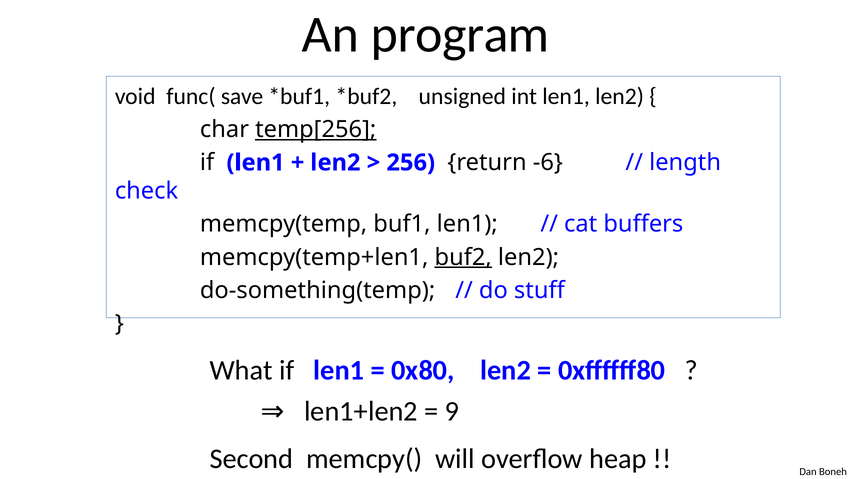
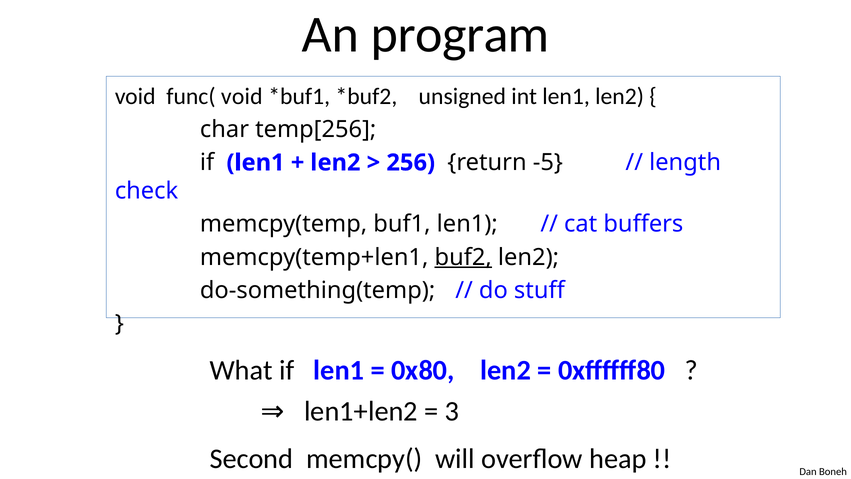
func( save: save -> void
temp[256 underline: present -> none
-6: -6 -> -5
9: 9 -> 3
